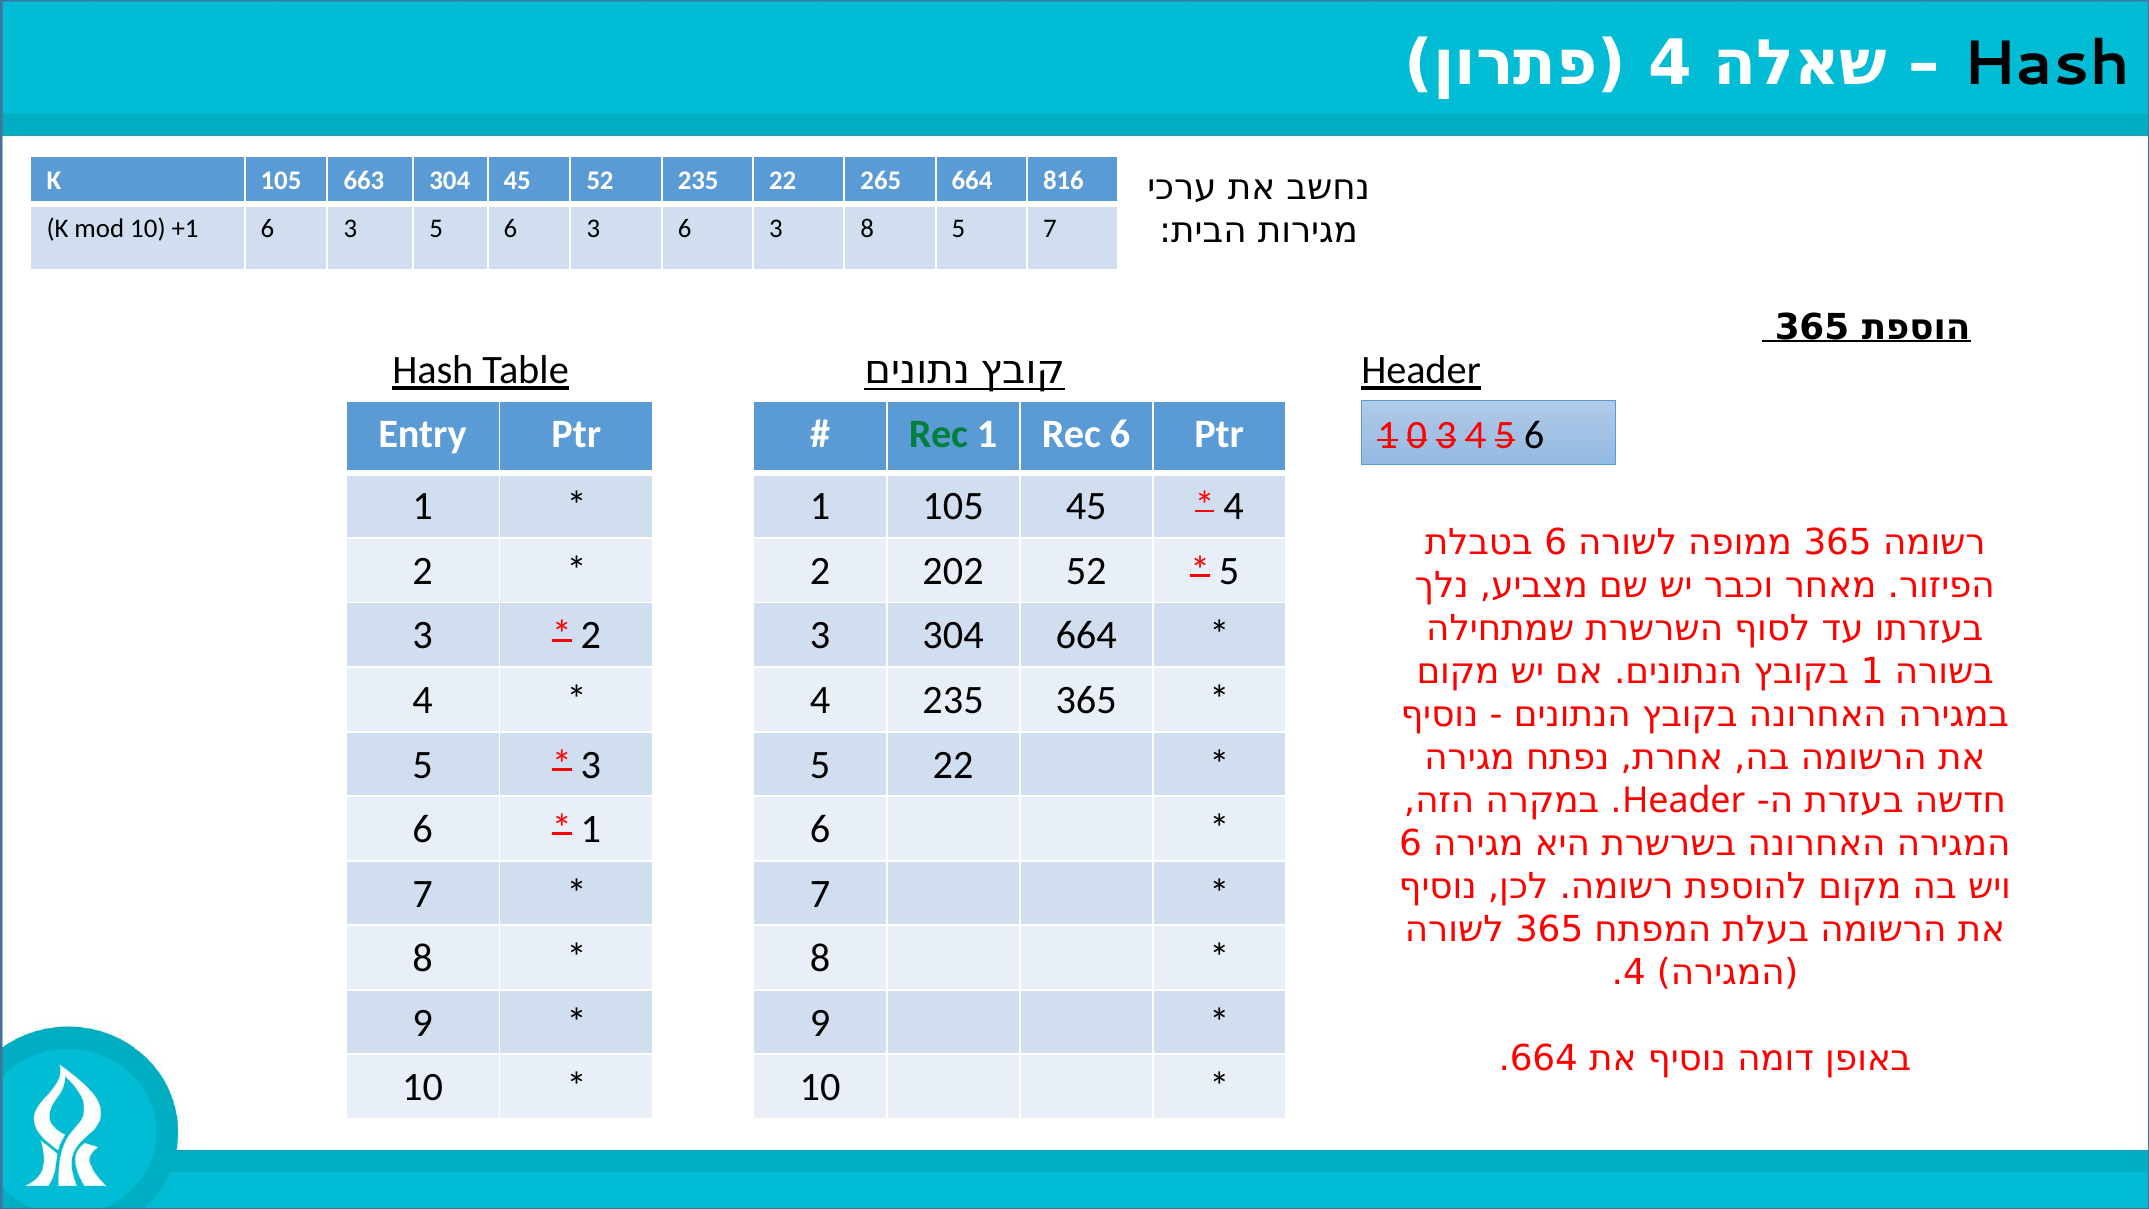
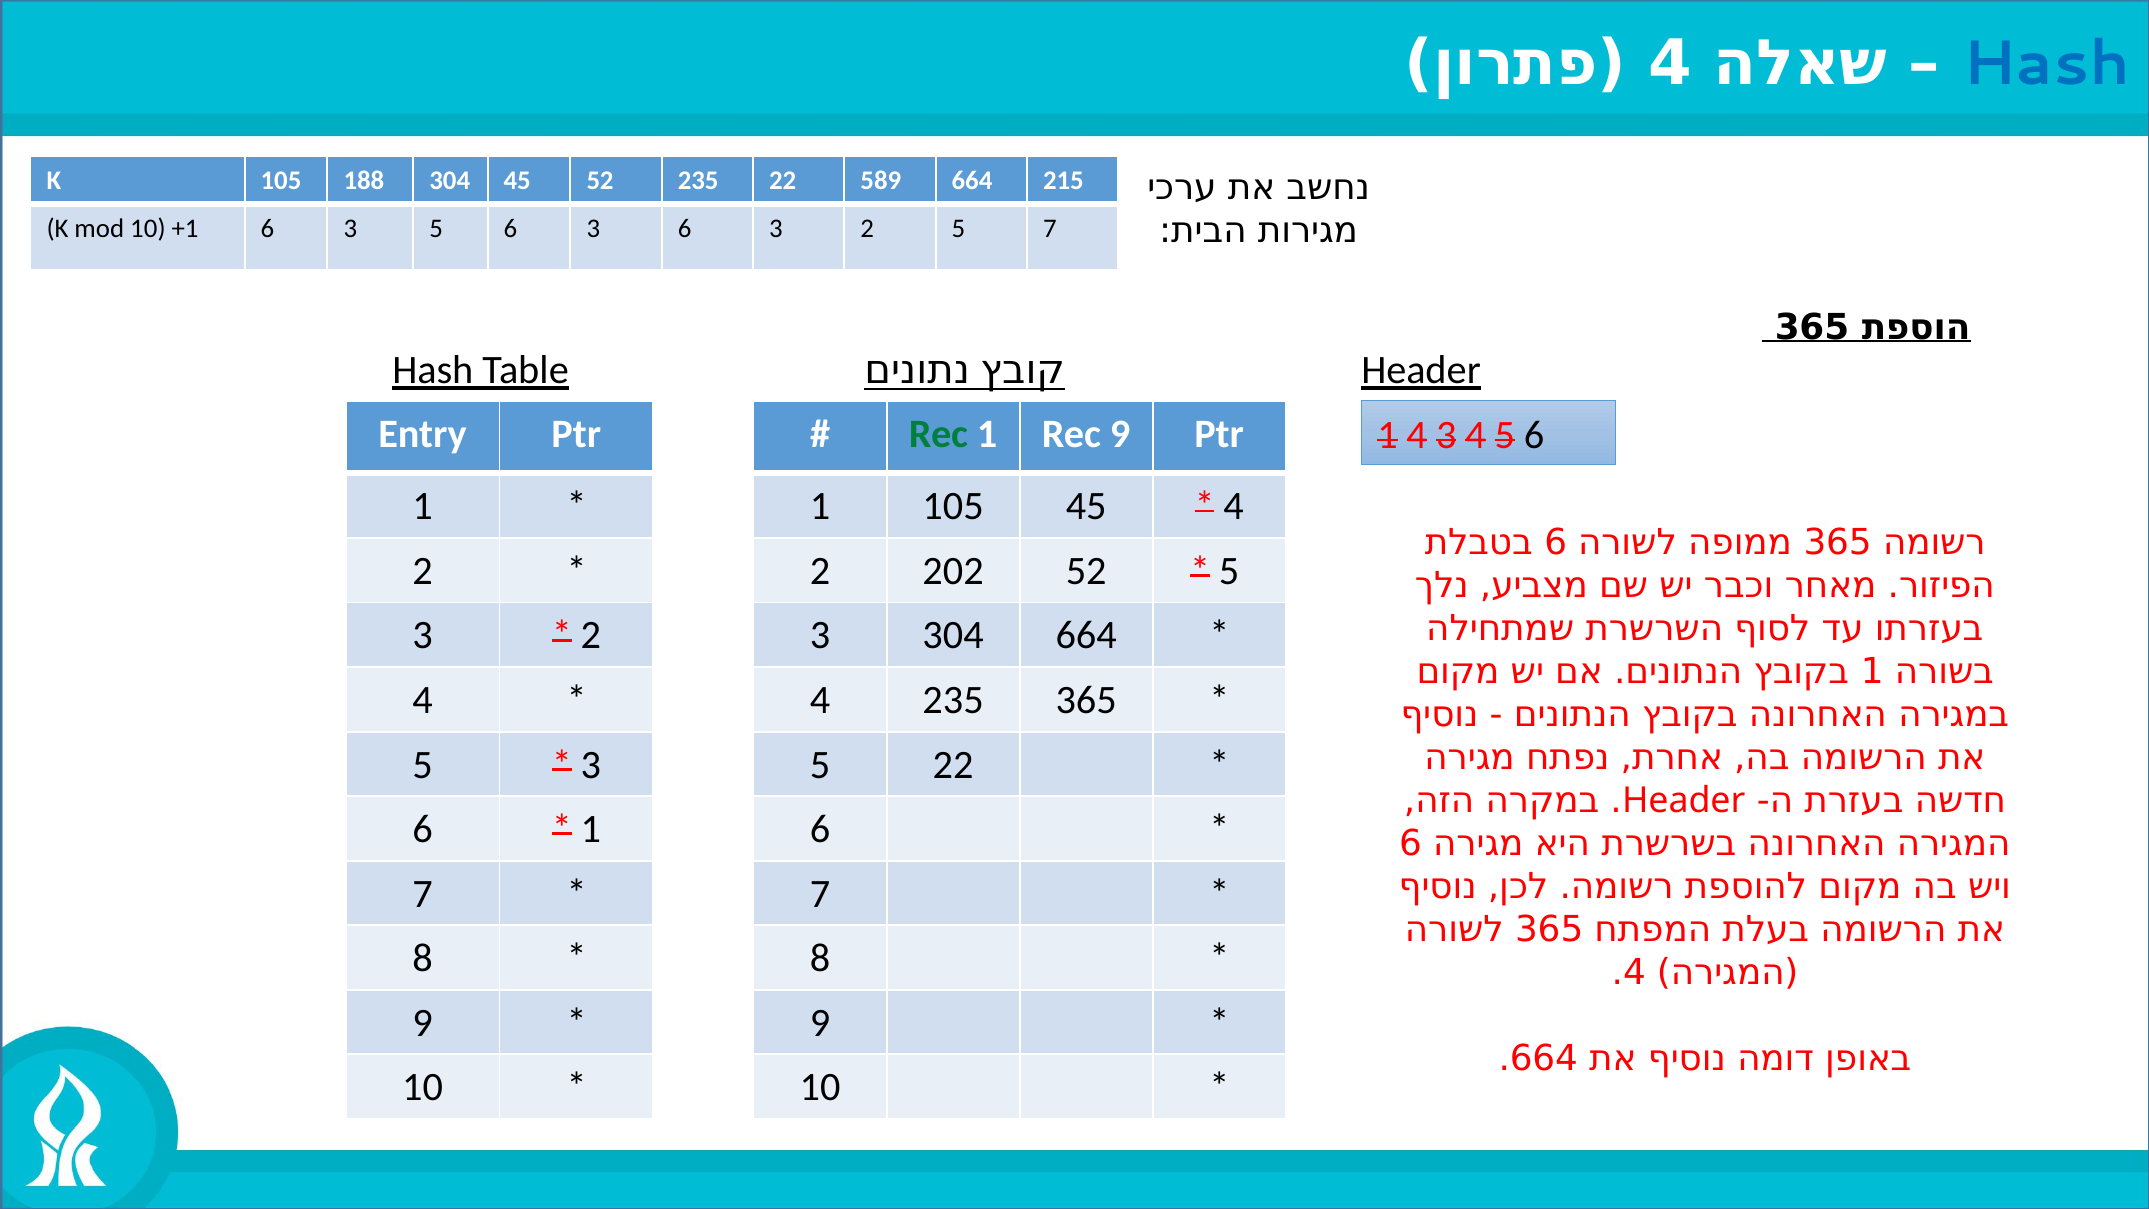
Hash at (2046, 64) colour: black -> blue
663: 663 -> 188
265: 265 -> 589
816: 816 -> 215
3 8: 8 -> 2
Rec 6: 6 -> 9
1 0: 0 -> 4
